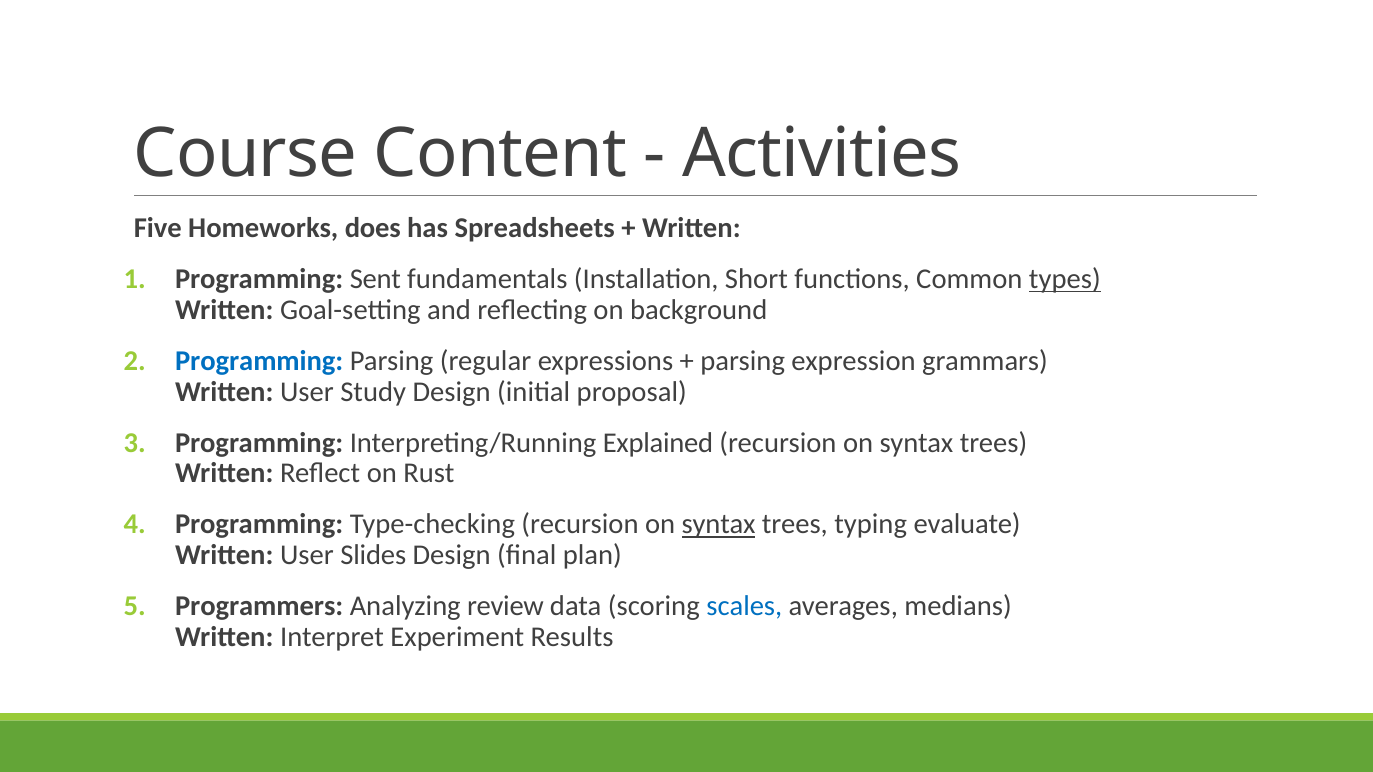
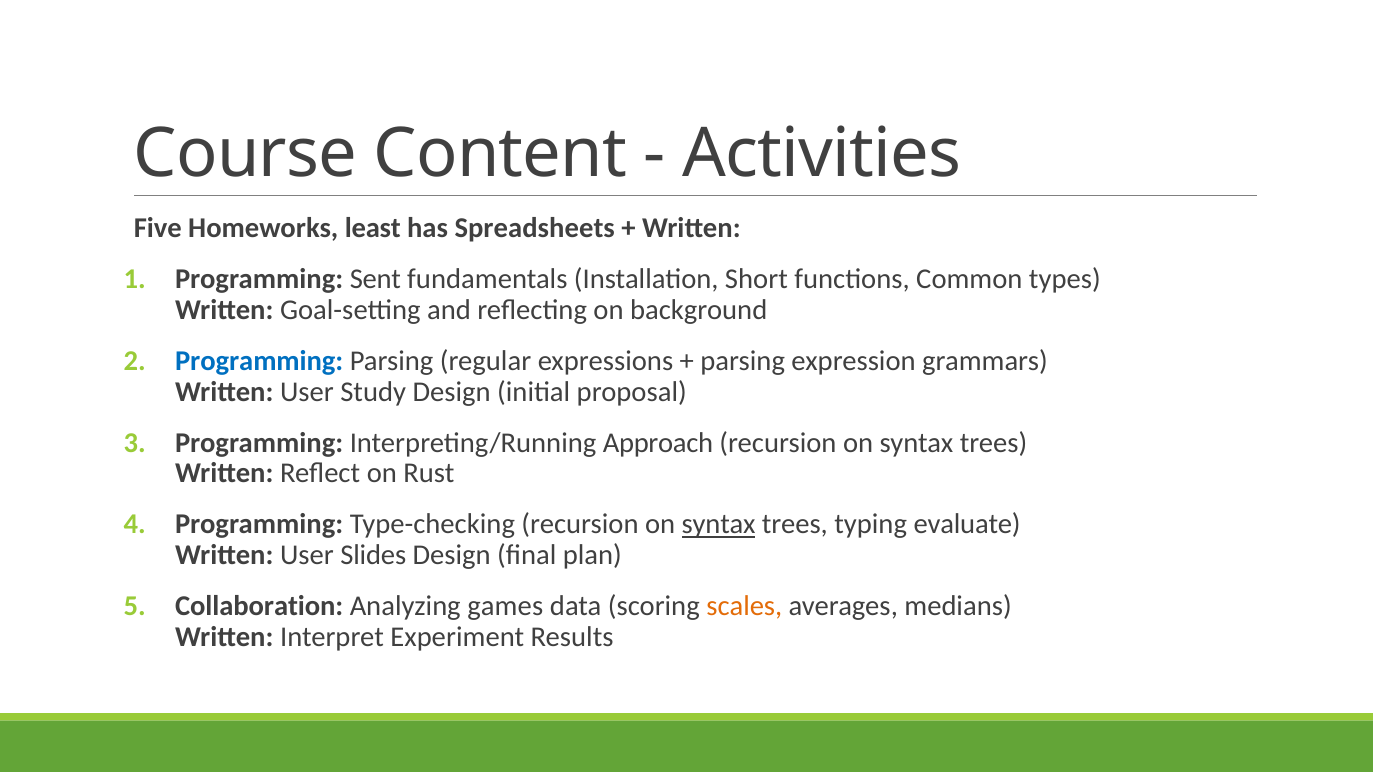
does: does -> least
types underline: present -> none
Explained: Explained -> Approach
Programmers: Programmers -> Collaboration
review: review -> games
scales colour: blue -> orange
